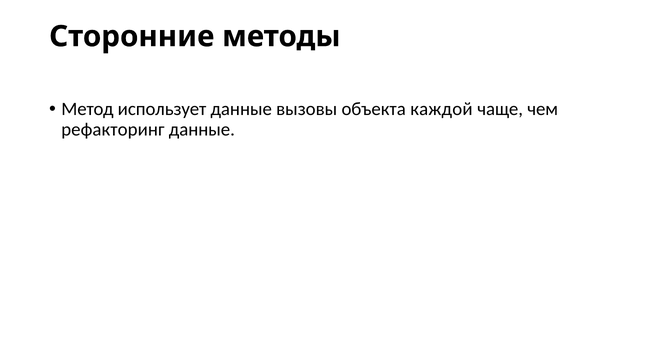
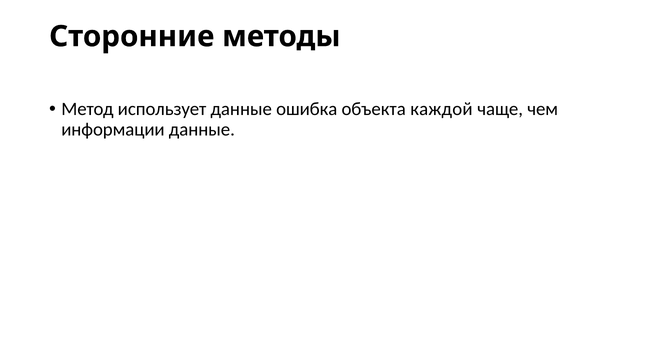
вызовы: вызовы -> ошибка
рефакторинг: рефакторинг -> информации
